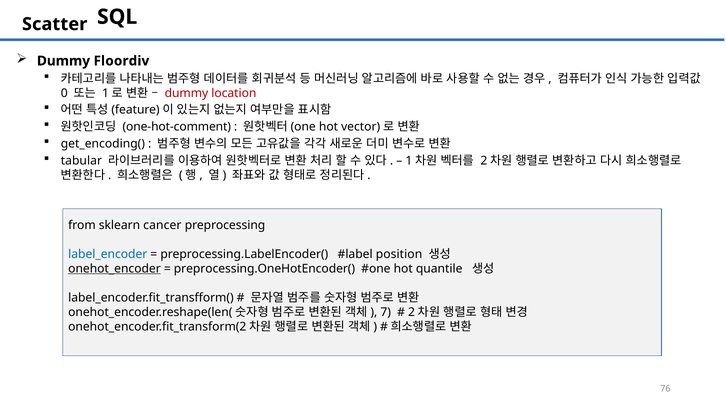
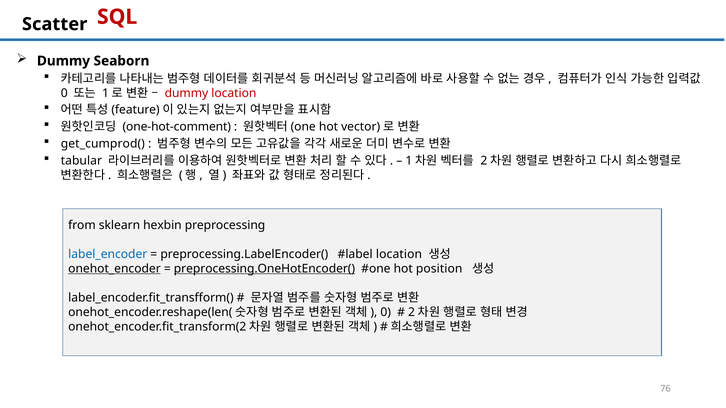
SQL colour: black -> red
Floordiv: Floordiv -> Seaborn
get_encoding(: get_encoding( -> get_cumprod(
cancer: cancer -> hexbin
position at (399, 254): position -> location
preprocessing.OneHotEncoder( underline: none -> present
quantile: quantile -> position
7 at (386, 312): 7 -> 0
